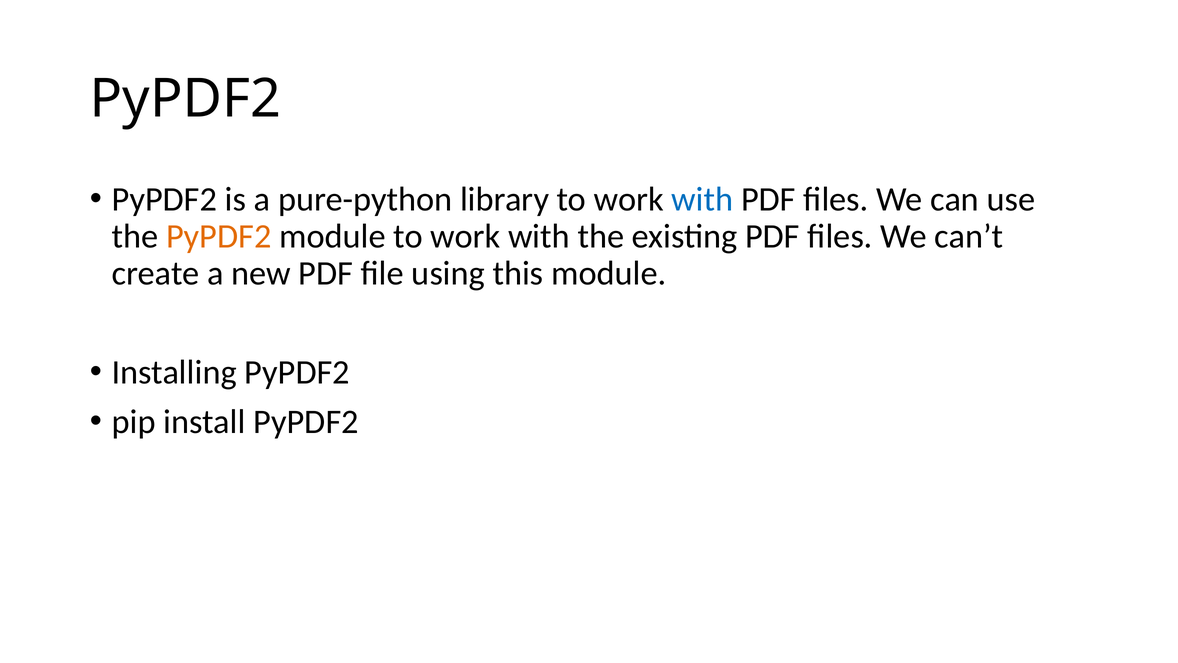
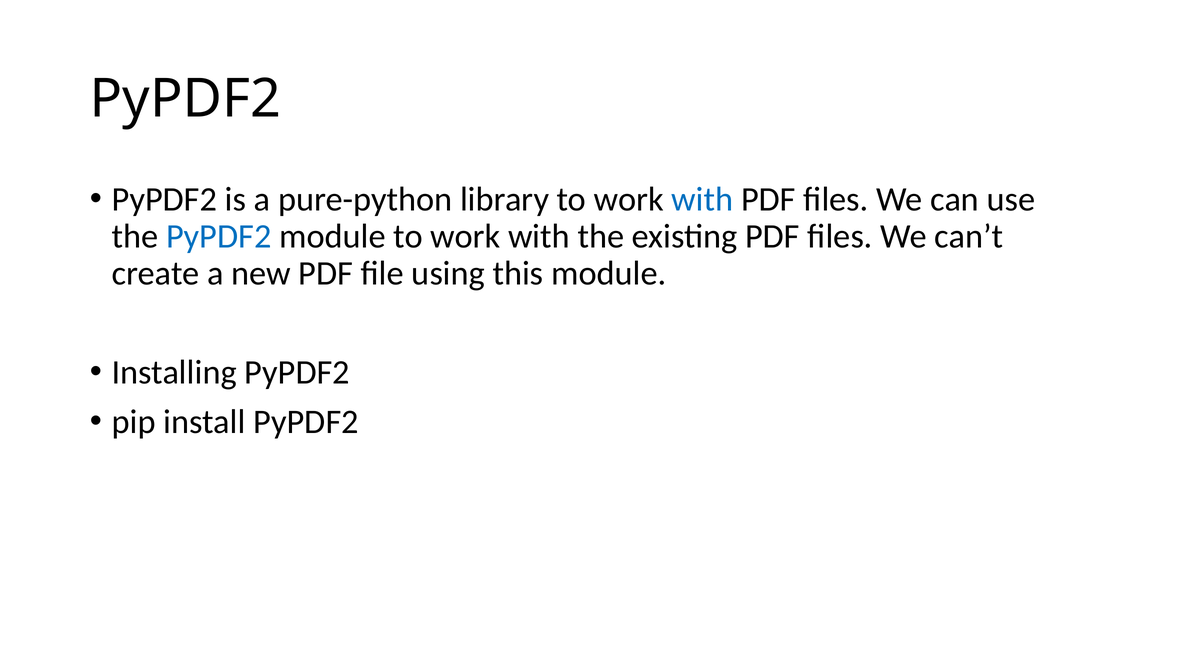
PyPDF2 at (219, 236) colour: orange -> blue
